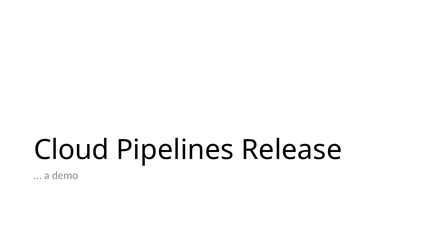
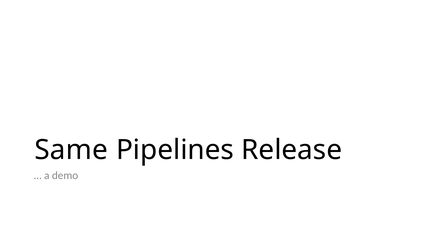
Cloud: Cloud -> Same
